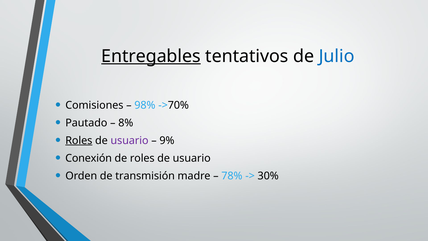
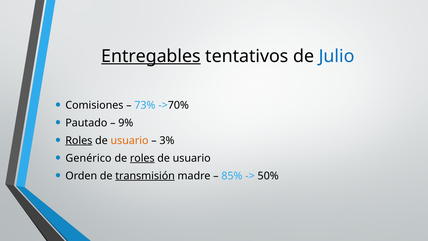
98%: 98% -> 73%
8%: 8% -> 9%
usuario at (130, 140) colour: purple -> orange
9%: 9% -> 3%
Conexión: Conexión -> Genérico
roles at (142, 158) underline: none -> present
transmisión underline: none -> present
78%: 78% -> 85%
30%: 30% -> 50%
